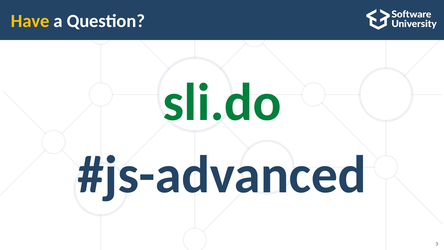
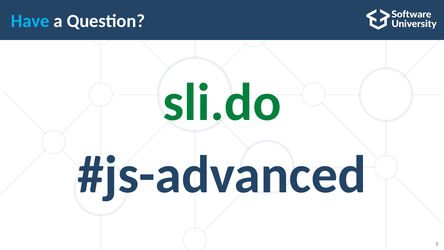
Have colour: yellow -> light blue
